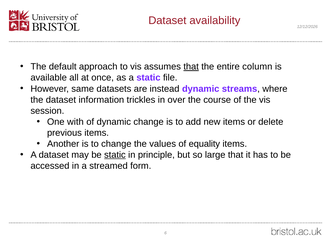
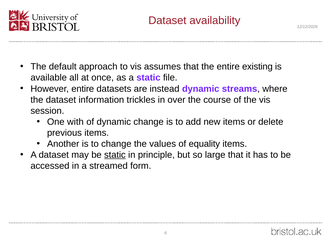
that at (191, 67) underline: present -> none
column: column -> existing
However same: same -> entire
